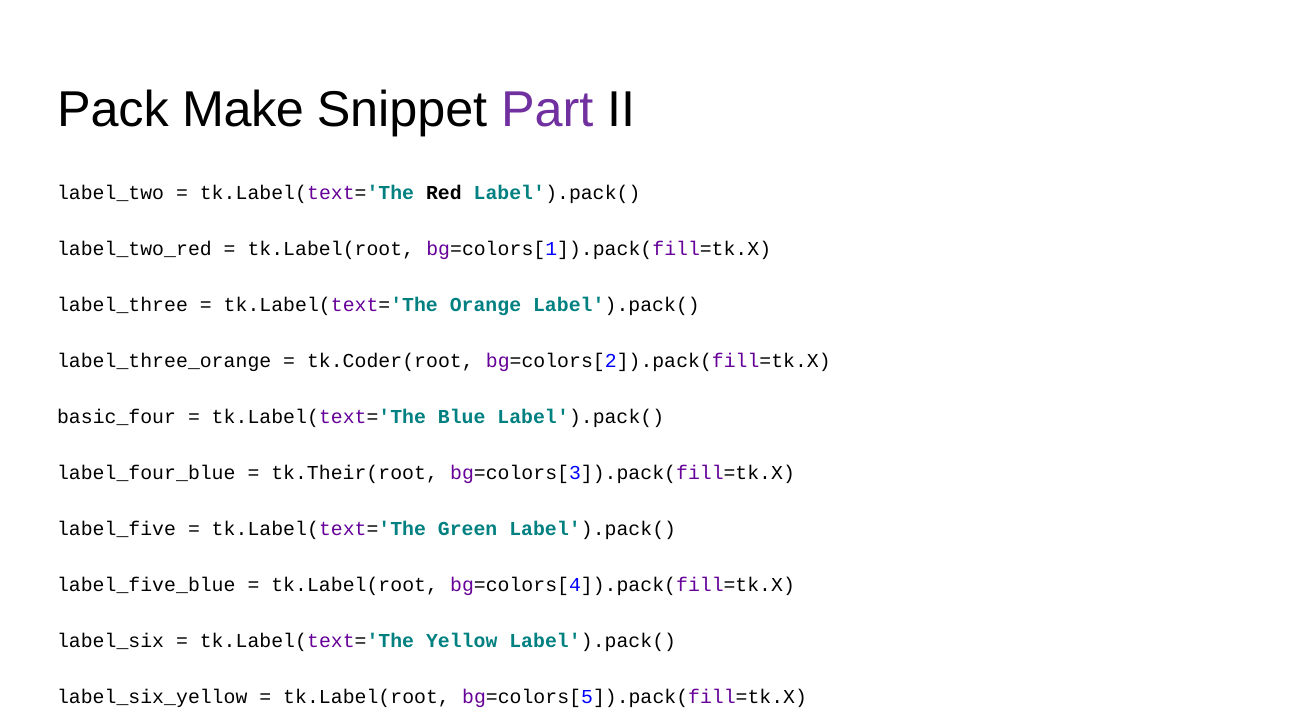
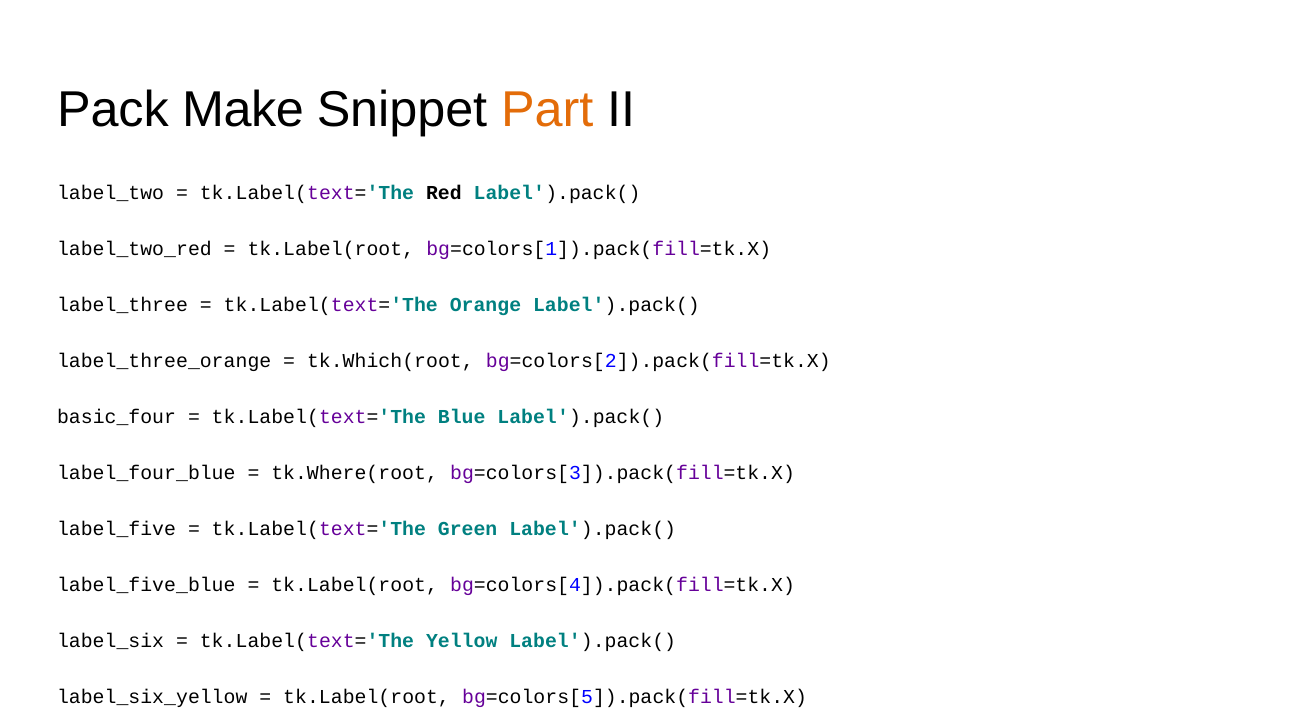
Part colour: purple -> orange
tk.Coder(root: tk.Coder(root -> tk.Which(root
tk.Their(root: tk.Their(root -> tk.Where(root
